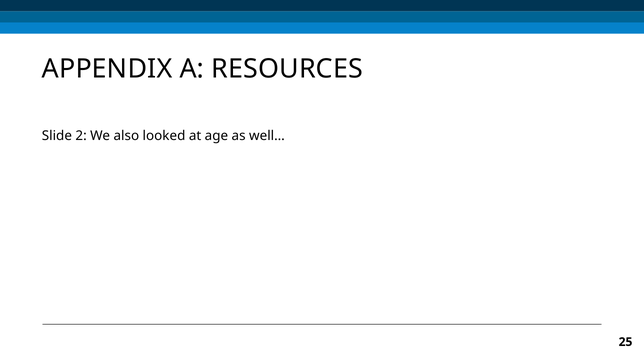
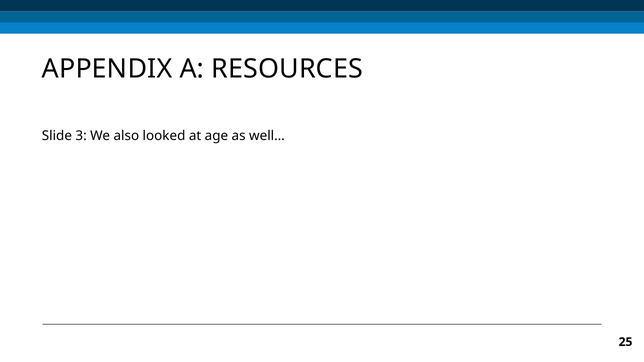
2: 2 -> 3
